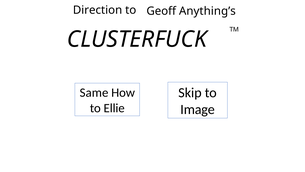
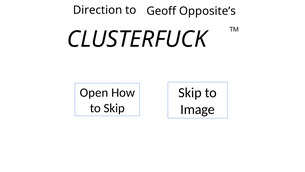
Anything’s: Anything’s -> Opposite’s
Same: Same -> Open
to Ellie: Ellie -> Skip
